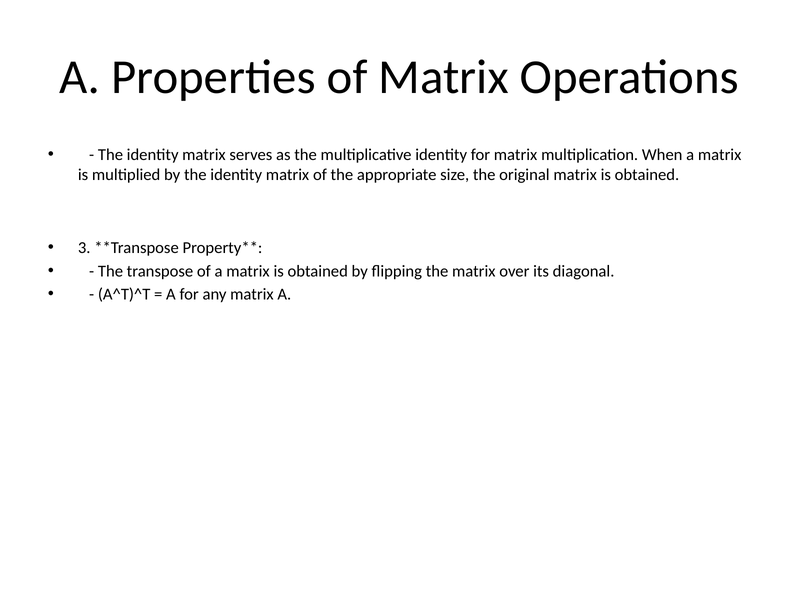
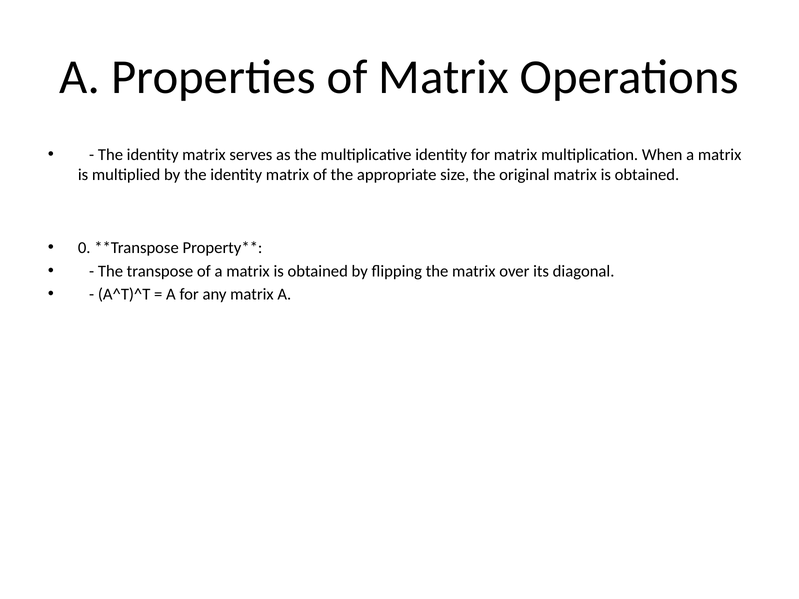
3: 3 -> 0
